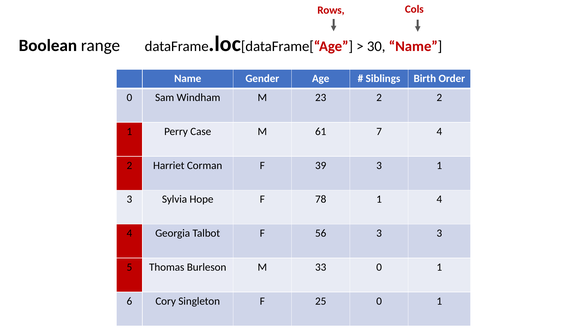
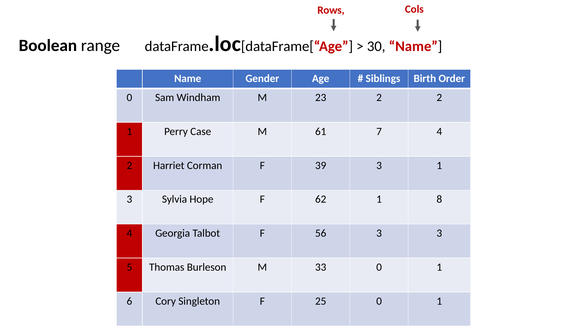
78: 78 -> 62
1 4: 4 -> 8
